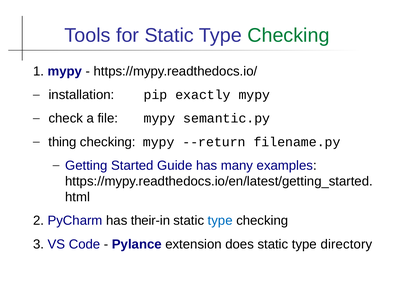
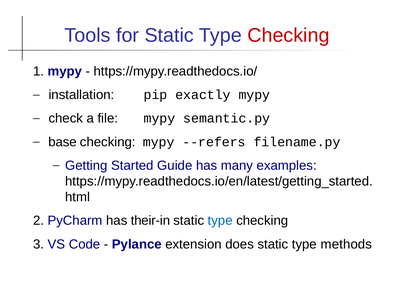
Checking at (288, 35) colour: green -> red
thing: thing -> base
--return: --return -> --refers
directory: directory -> methods
